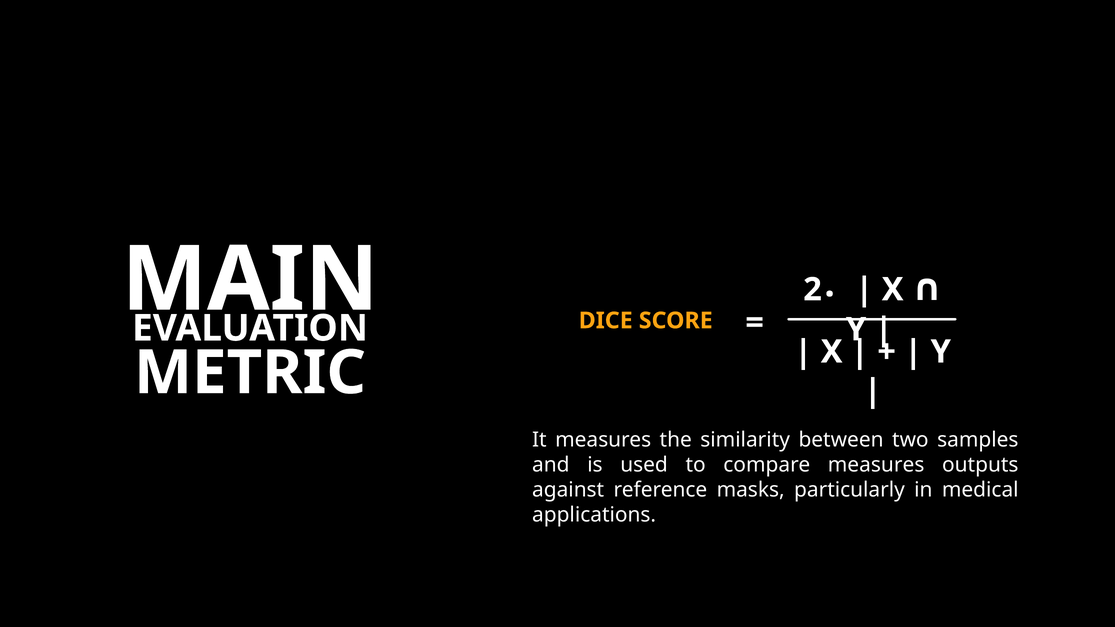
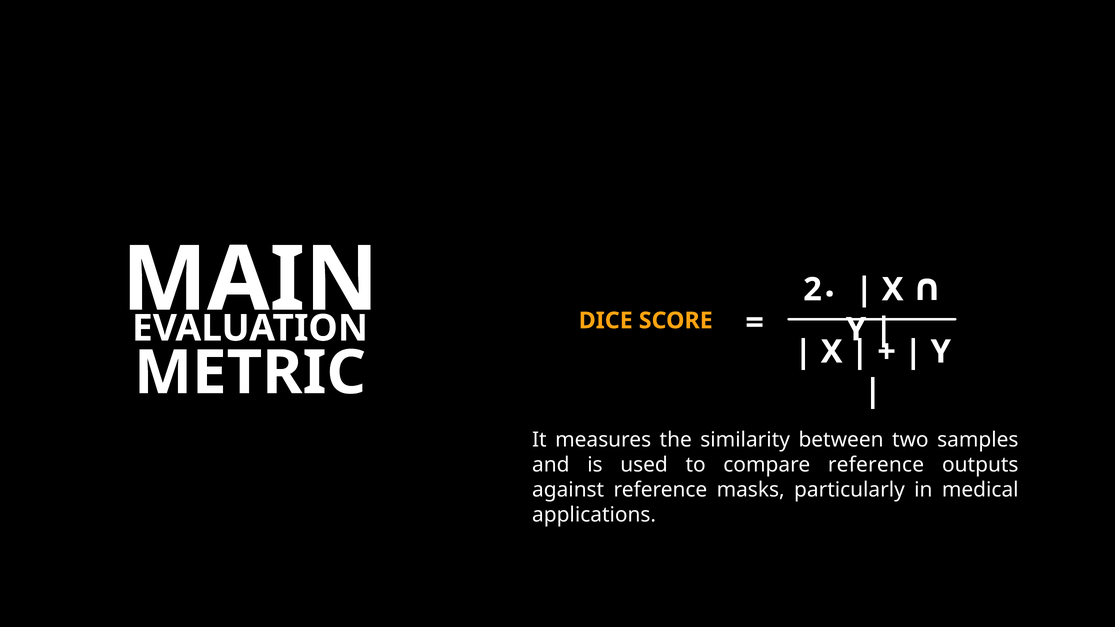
compare measures: measures -> reference
